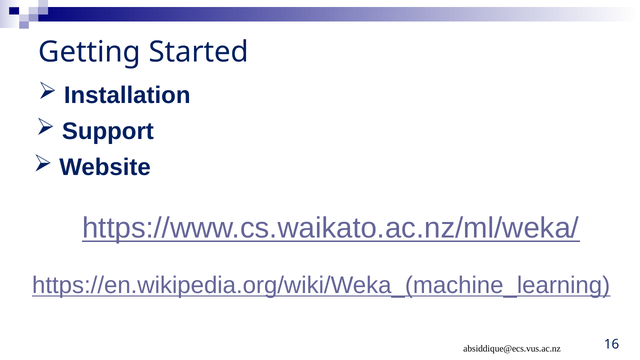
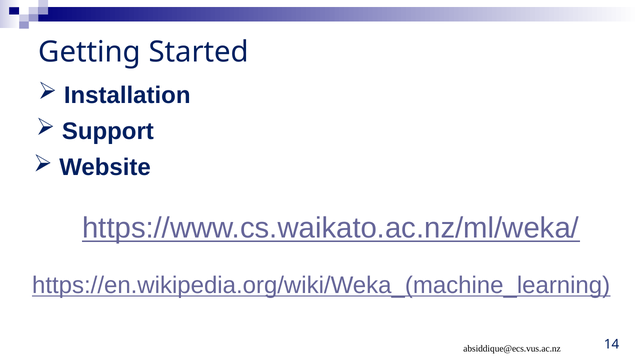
16: 16 -> 14
